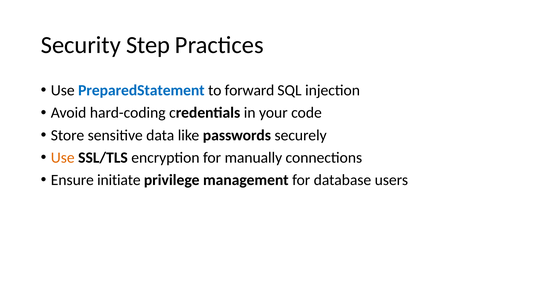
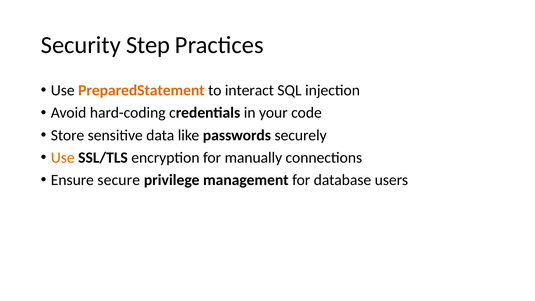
PreparedStatement colour: blue -> orange
forward: forward -> interact
initiate: initiate -> secure
